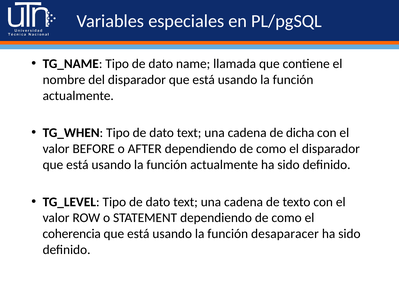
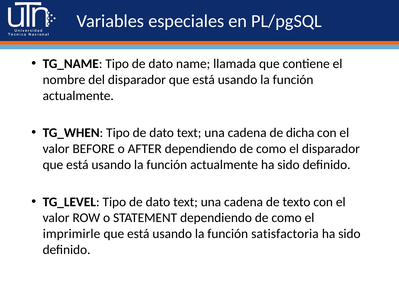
coherencia: coherencia -> imprimirle
desaparacer: desaparacer -> satisfactoria
